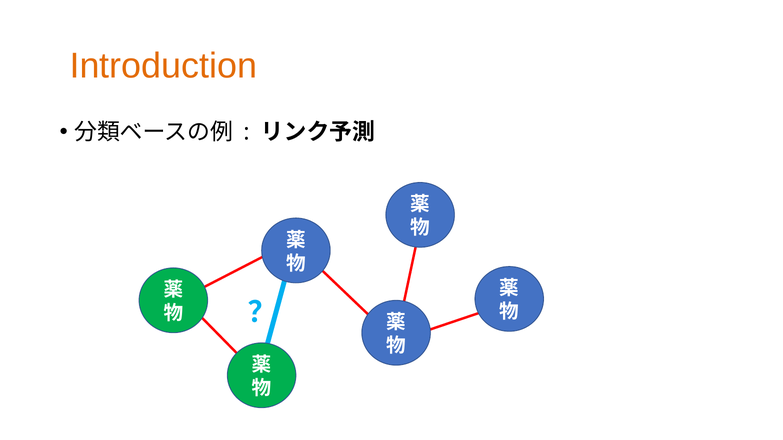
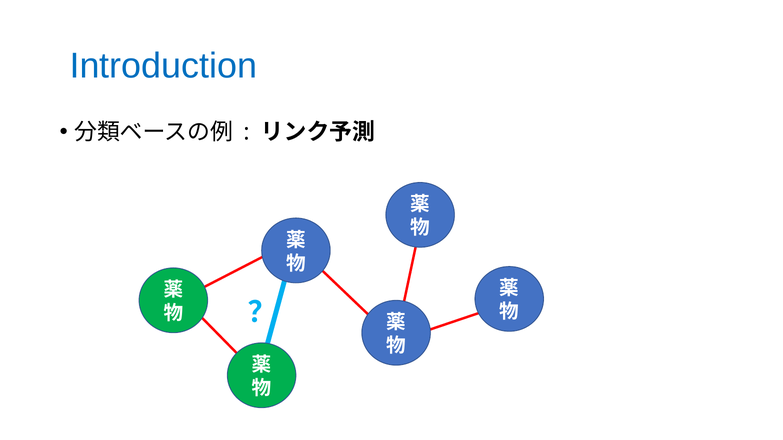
Introduction colour: orange -> blue
